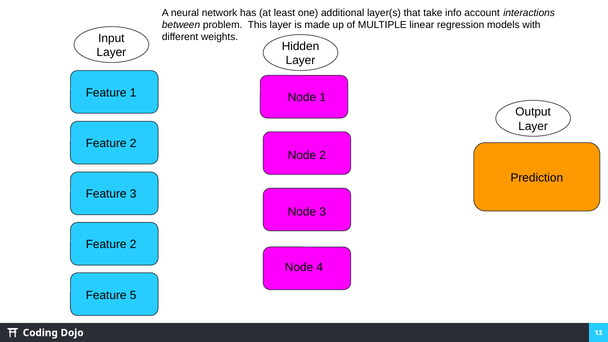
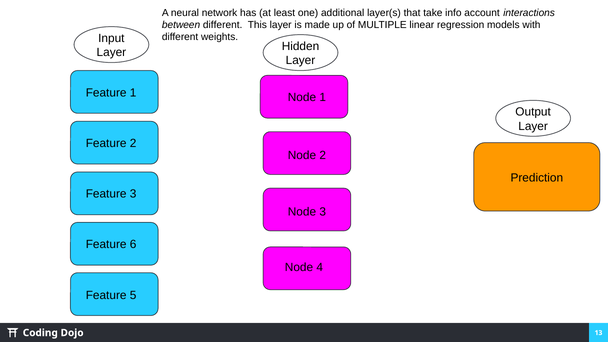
between problem: problem -> different
2 at (133, 244): 2 -> 6
